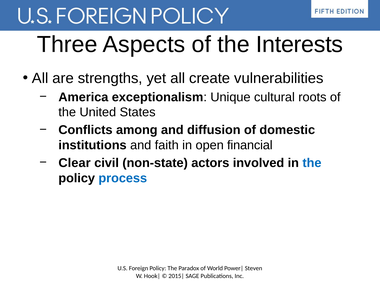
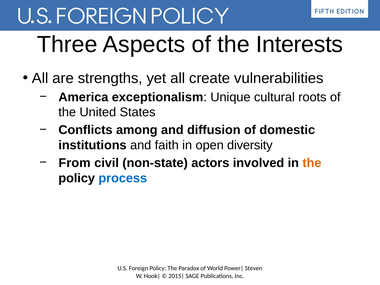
financial: financial -> diversity
Clear: Clear -> From
the at (312, 163) colour: blue -> orange
